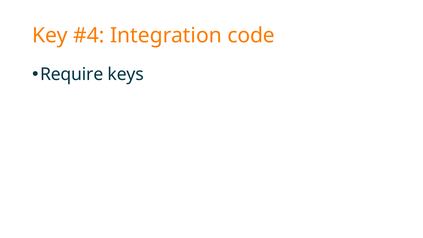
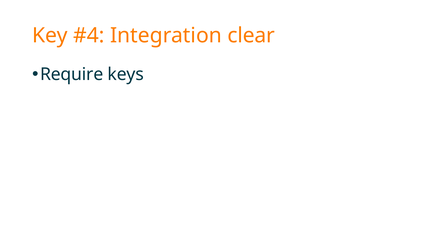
code: code -> clear
